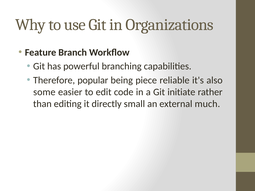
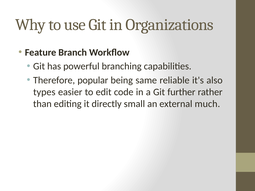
piece: piece -> same
some: some -> types
initiate: initiate -> further
